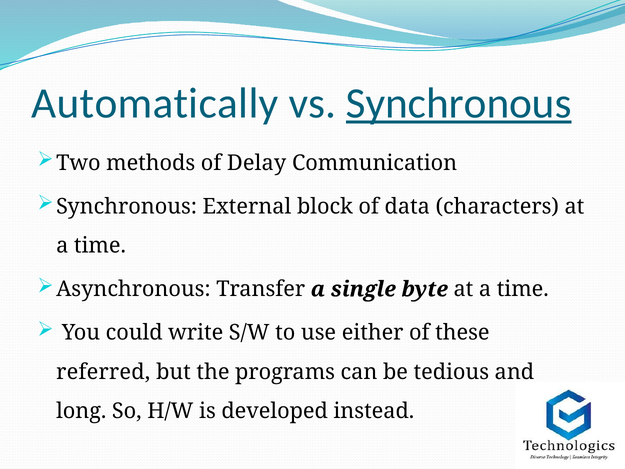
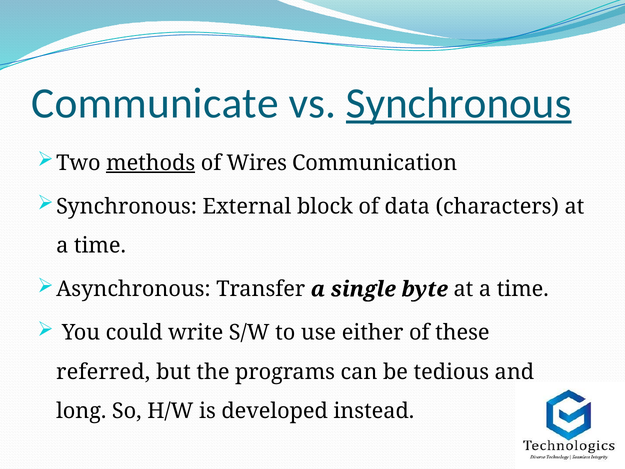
Automatically: Automatically -> Communicate
methods underline: none -> present
Delay: Delay -> Wires
